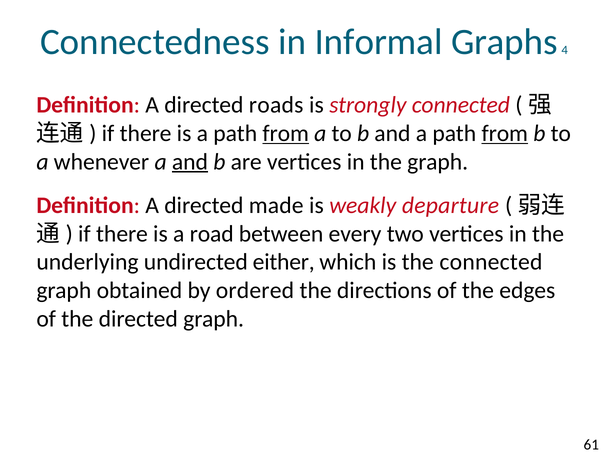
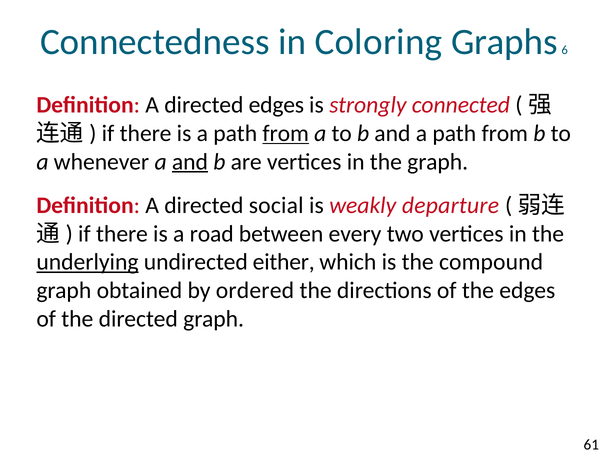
Informal: Informal -> Coloring
4: 4 -> 6
directed roads: roads -> edges
from at (505, 133) underline: present -> none
made: made -> social
underlying underline: none -> present
the connected: connected -> compound
